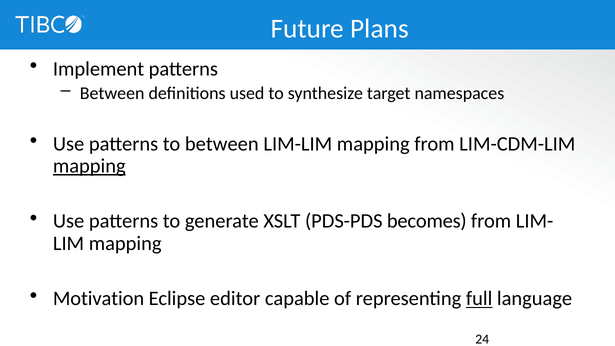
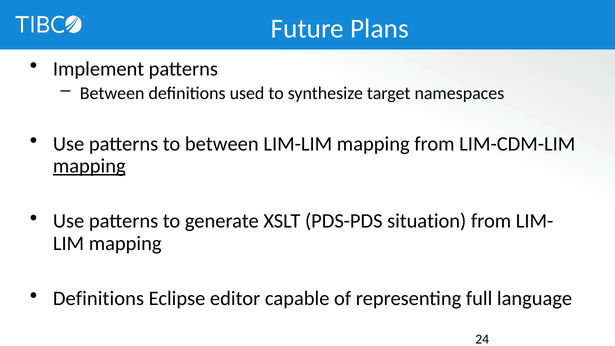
becomes: becomes -> situation
Motivation at (99, 299): Motivation -> Definitions
full underline: present -> none
